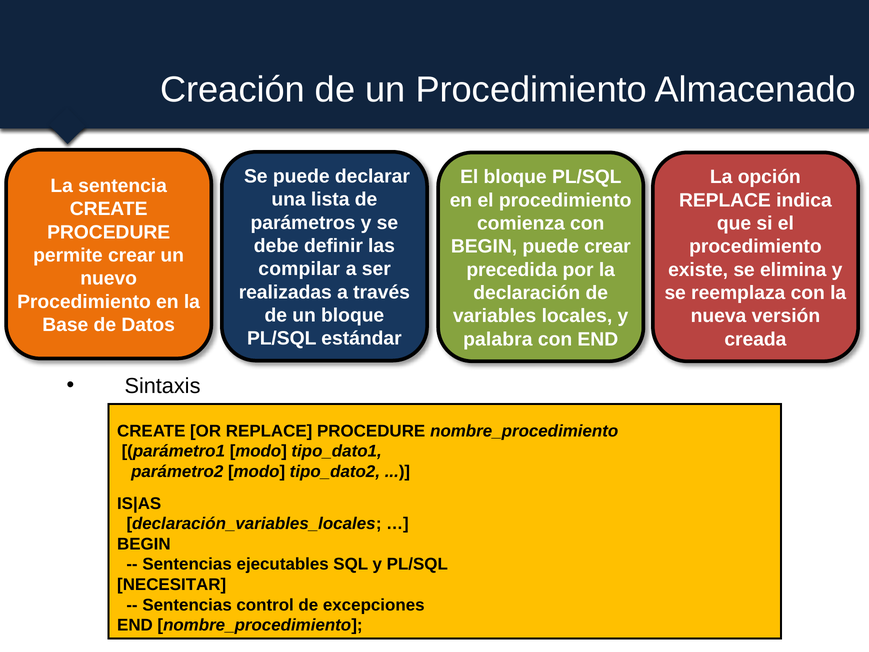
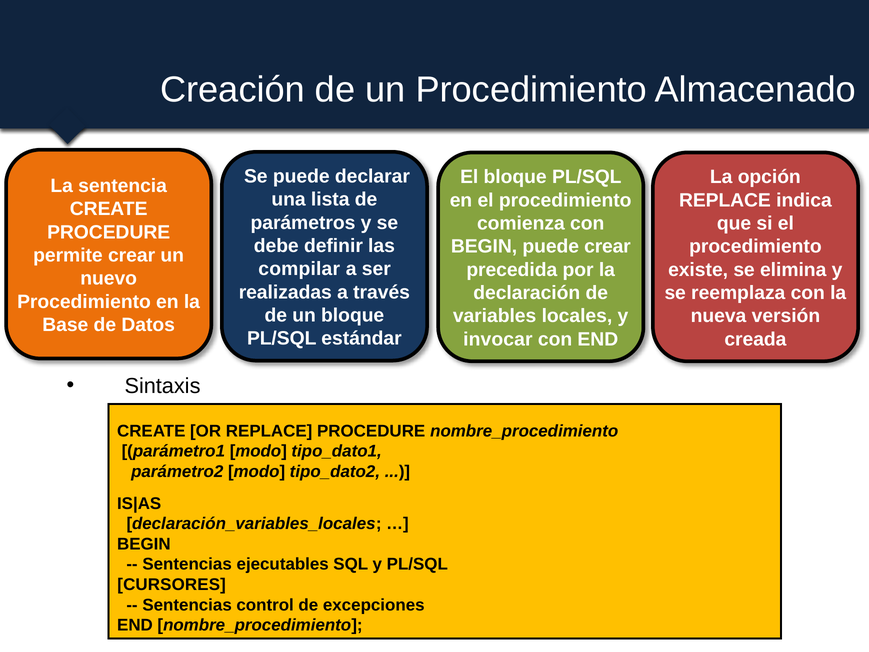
palabra: palabra -> invocar
NECESITAR: NECESITAR -> CURSORES
